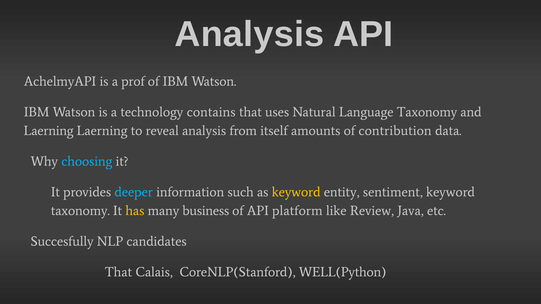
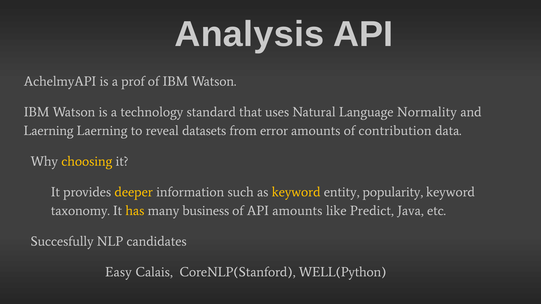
contains: contains -> standard
Language Taxonomy: Taxonomy -> Normality
reveal analysis: analysis -> datasets
itself: itself -> error
choosing colour: light blue -> yellow
deeper colour: light blue -> yellow
sentiment: sentiment -> popularity
API platform: platform -> amounts
Review: Review -> Predict
That at (119, 272): That -> Easy
